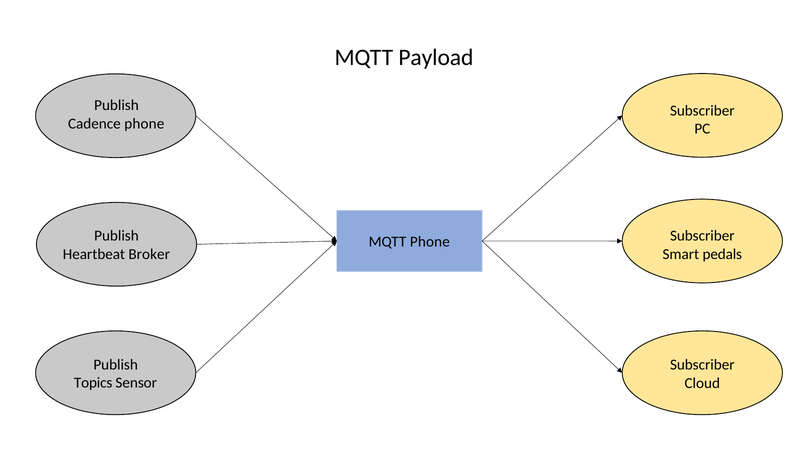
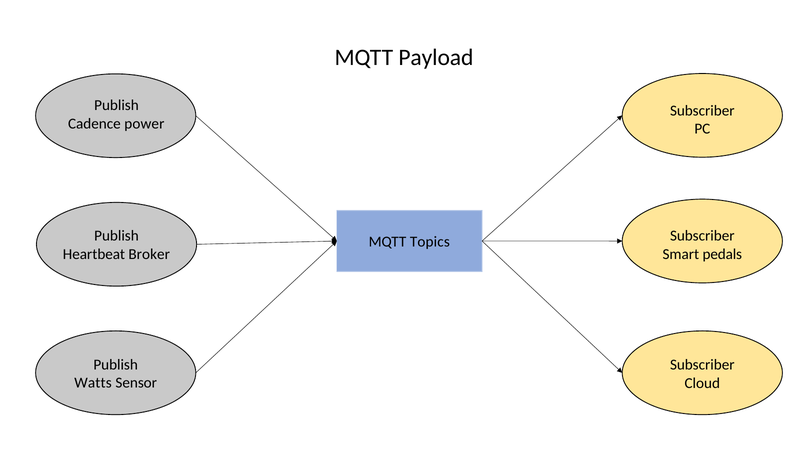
Cadence phone: phone -> power
MQTT Phone: Phone -> Topics
Topics: Topics -> Watts
